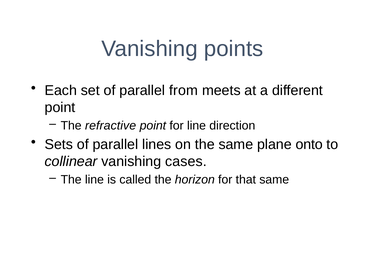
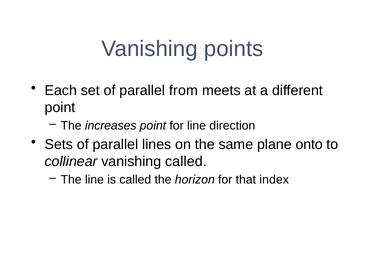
refractive: refractive -> increases
vanishing cases: cases -> called
that same: same -> index
